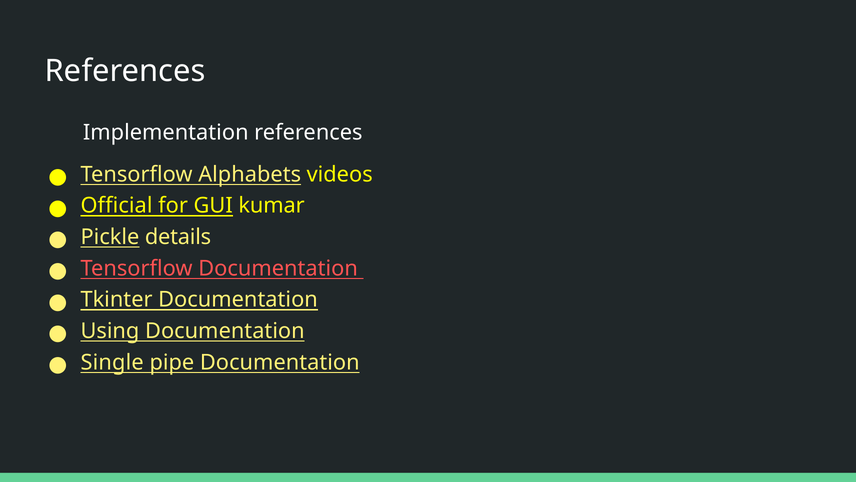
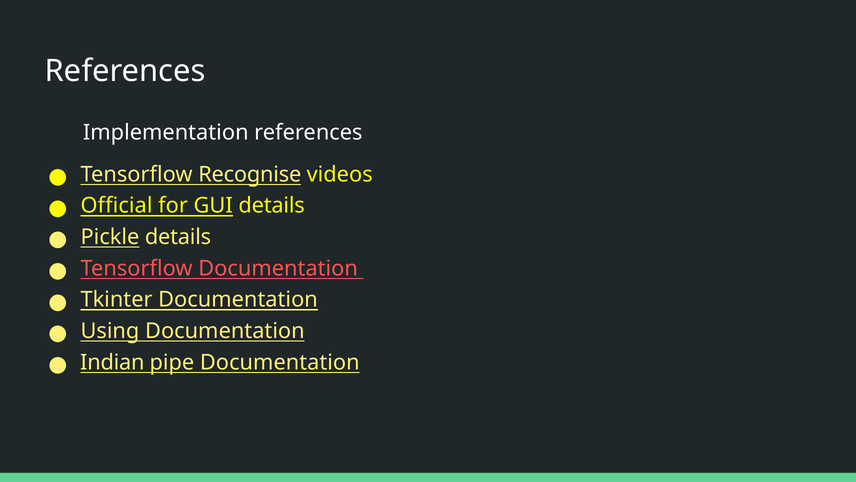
Alphabets: Alphabets -> Recognise
GUI kumar: kumar -> details
Single: Single -> Indian
